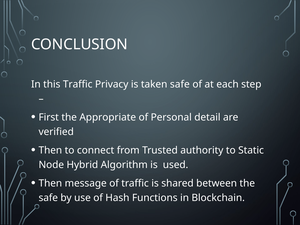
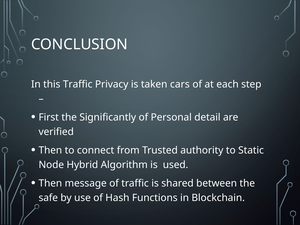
taken safe: safe -> cars
Appropriate: Appropriate -> Significantly
